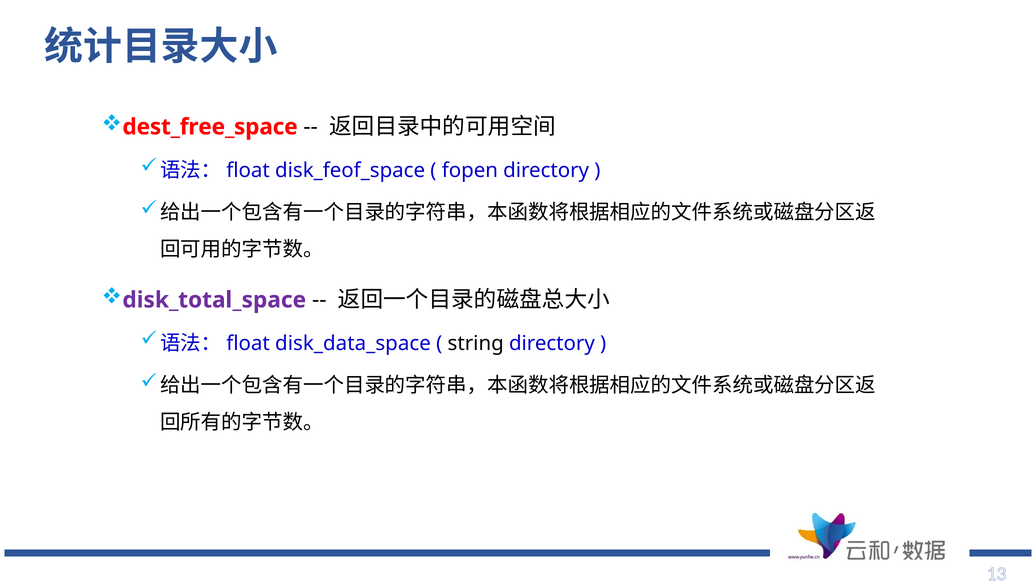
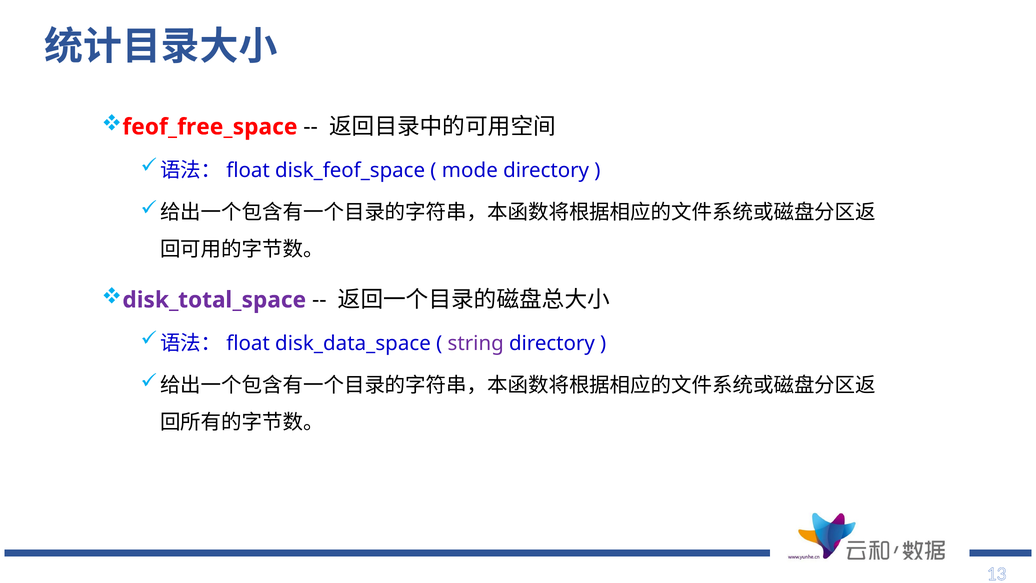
dest_free_space: dest_free_space -> feof_free_space
fopen: fopen -> mode
string colour: black -> purple
